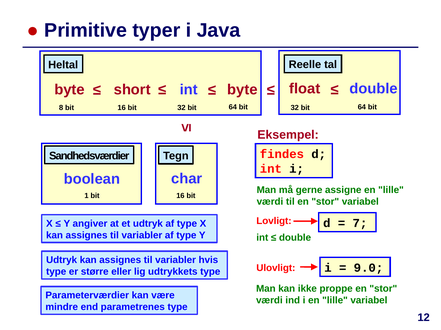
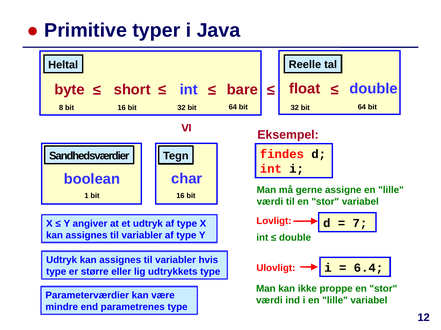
int byte: byte -> bare
9.0: 9.0 -> 6.4
